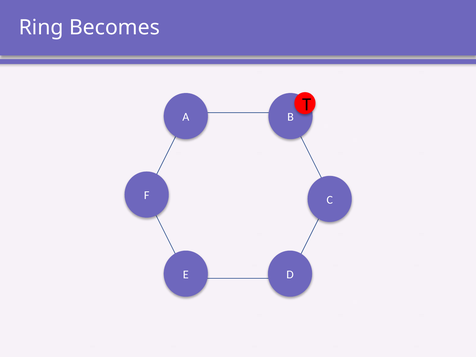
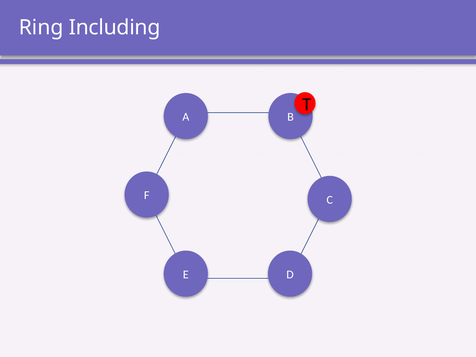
Becomes: Becomes -> Including
